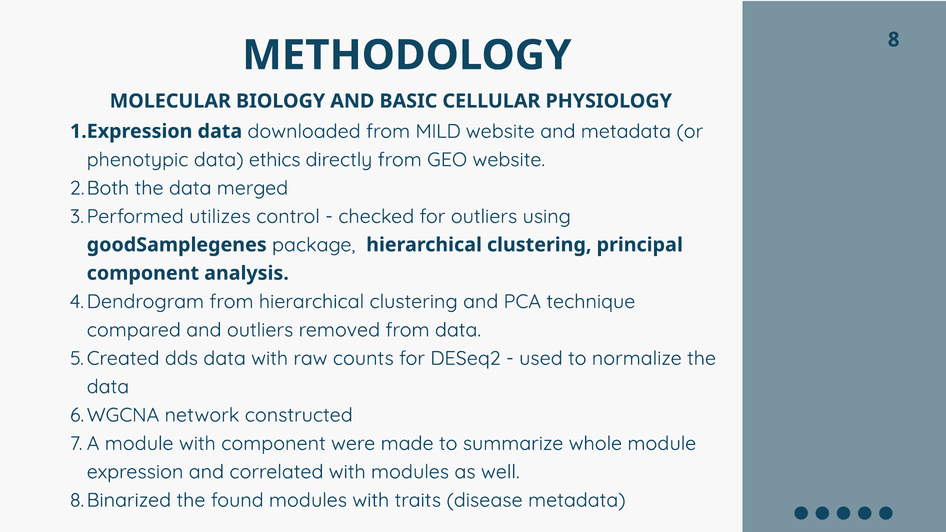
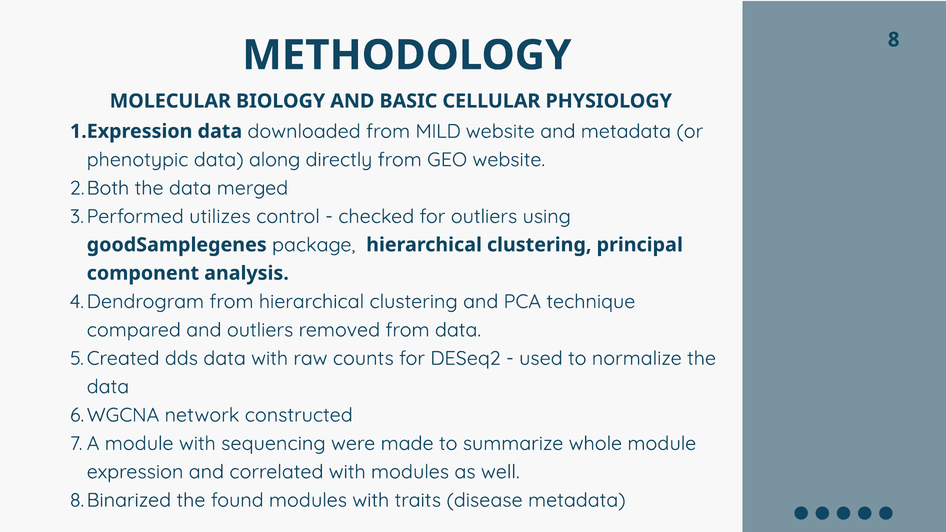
ethics: ethics -> along
with component: component -> sequencing
